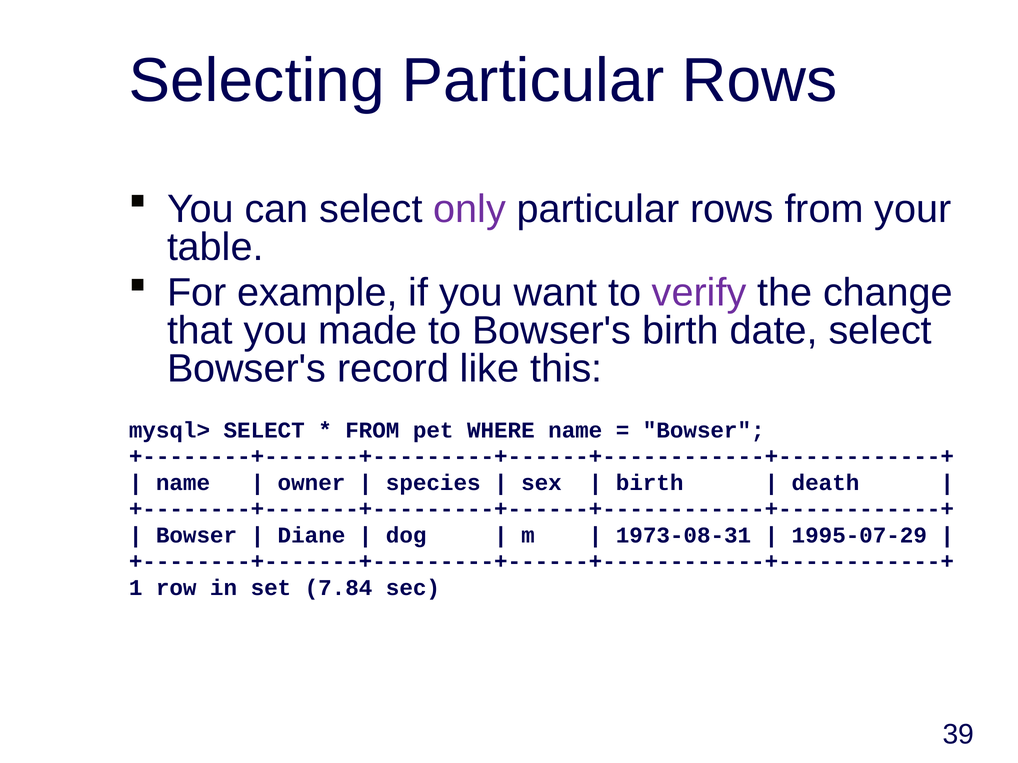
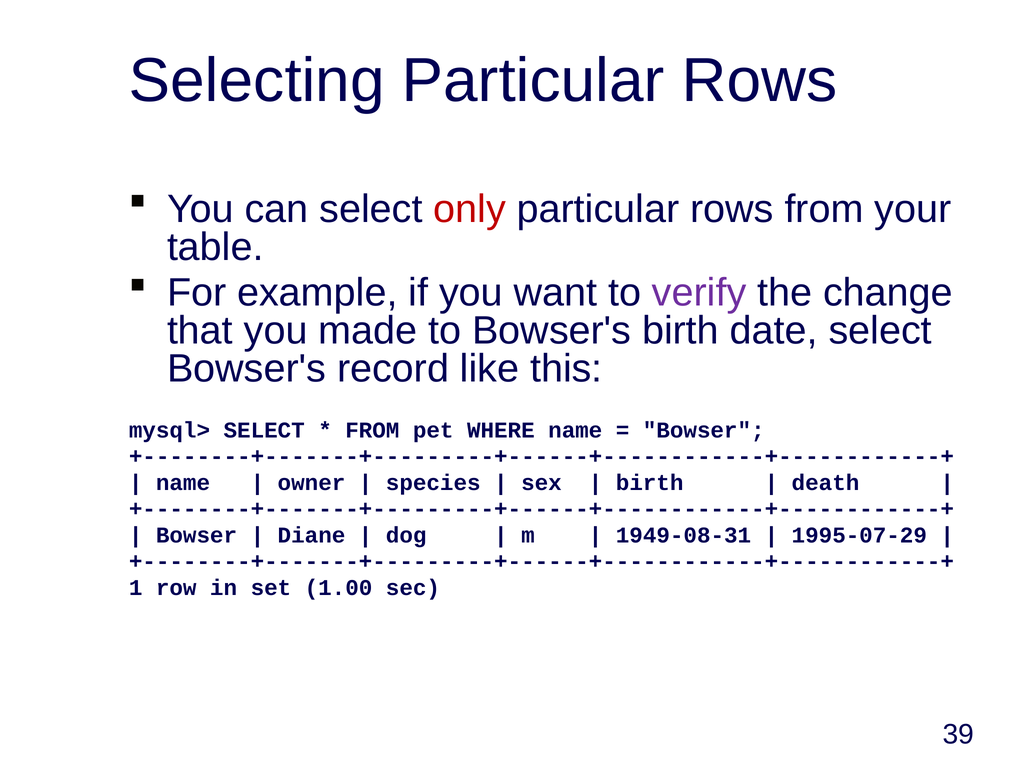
only colour: purple -> red
1973-08-31: 1973-08-31 -> 1949-08-31
7.84: 7.84 -> 1.00
